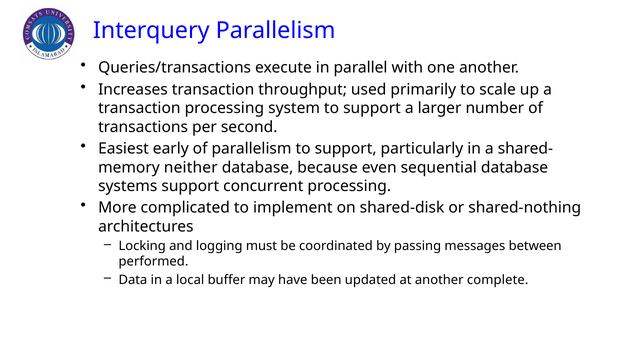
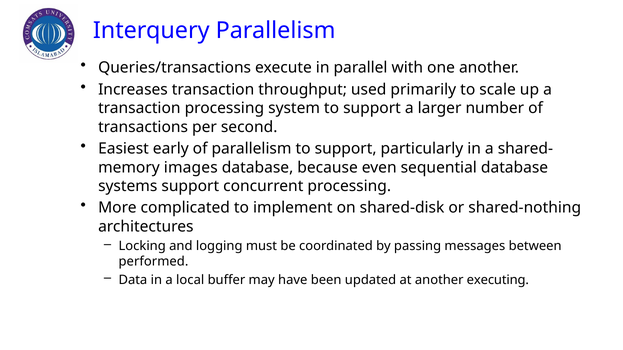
neither: neither -> images
complete: complete -> executing
